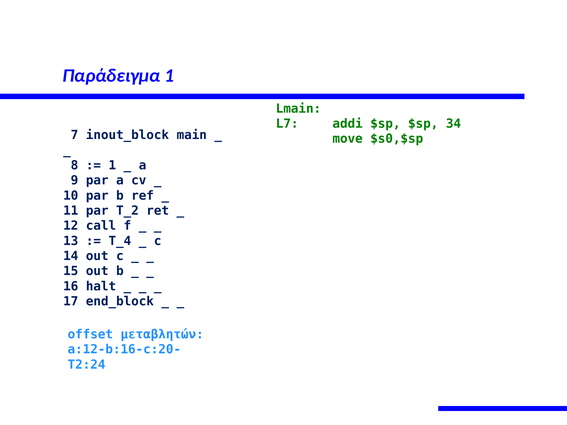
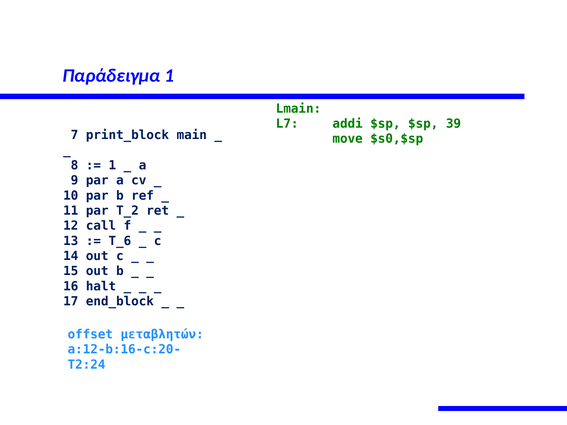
34: 34 -> 39
inout_block: inout_block -> print_block
T_4: T_4 -> T_6
